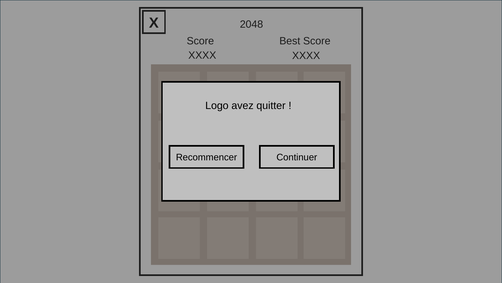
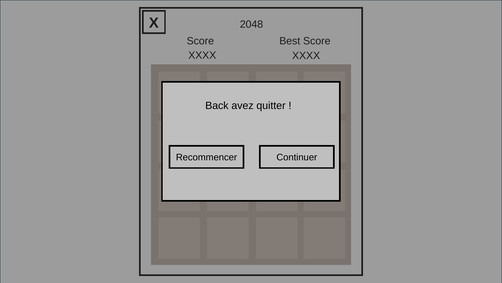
Logo: Logo -> Back
